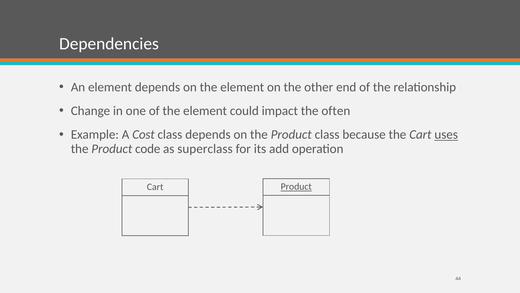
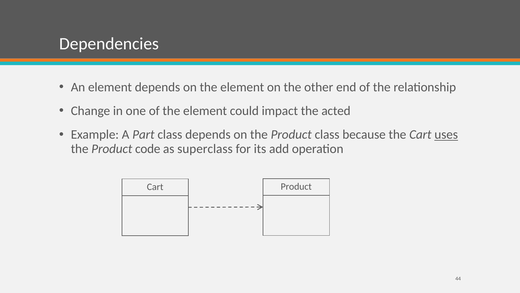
often: often -> acted
Cost: Cost -> Part
Product at (296, 186) underline: present -> none
